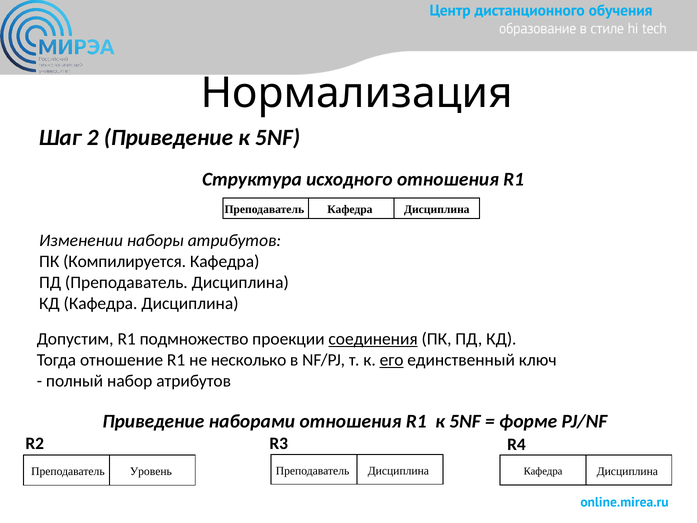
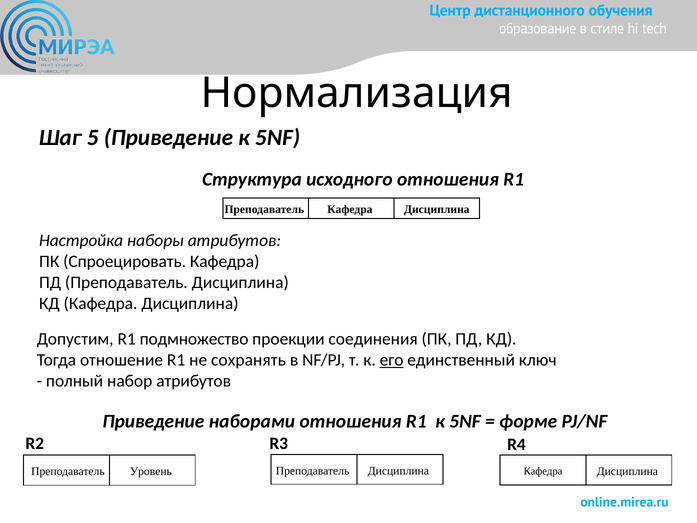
2: 2 -> 5
Изменении: Изменении -> Настройка
Компилируется: Компилируется -> Спроецировать
соединения underline: present -> none
несколько: несколько -> сохранять
